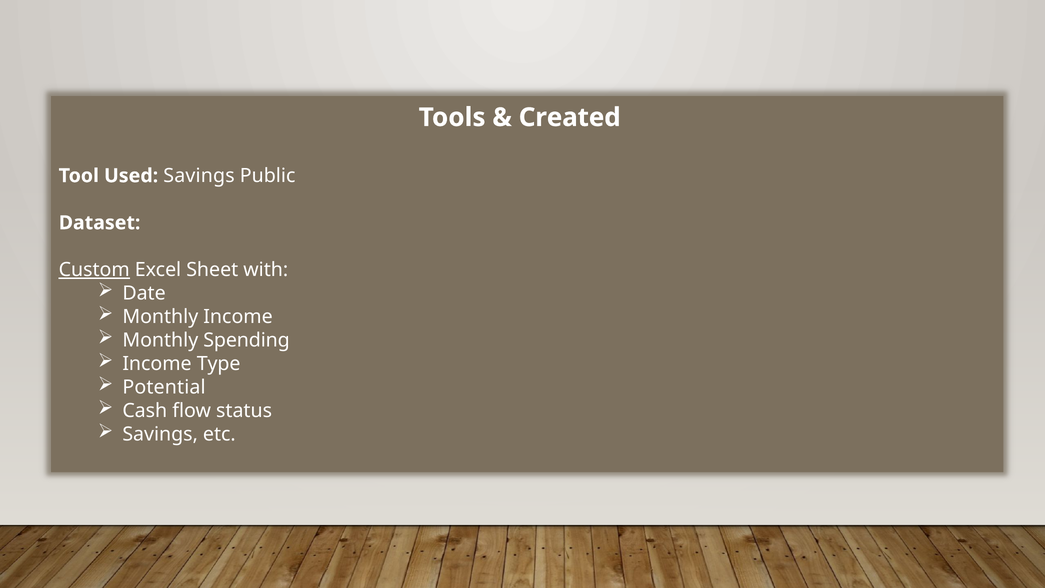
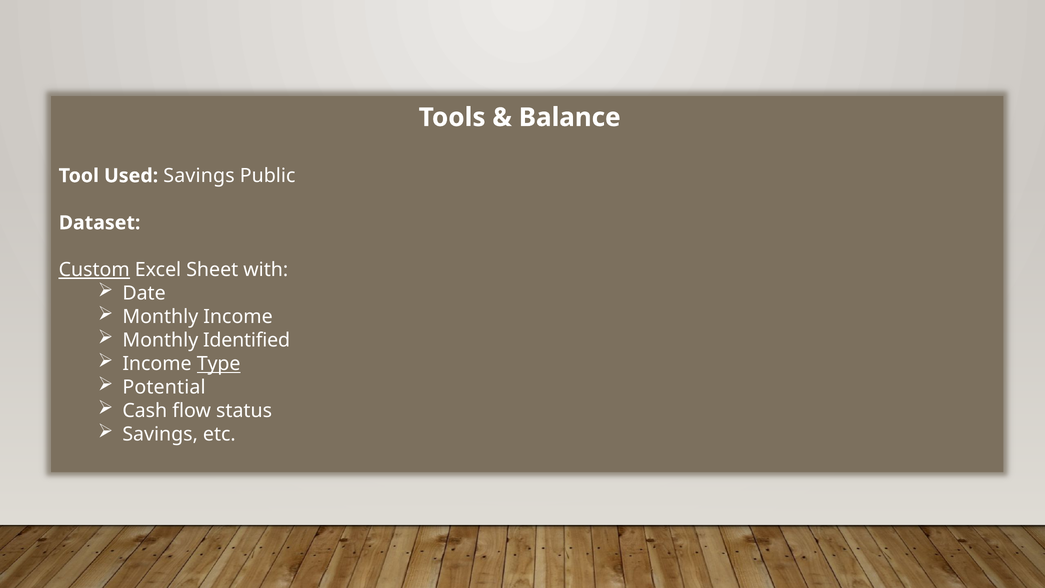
Created: Created -> Balance
Spending: Spending -> Identified
Type underline: none -> present
